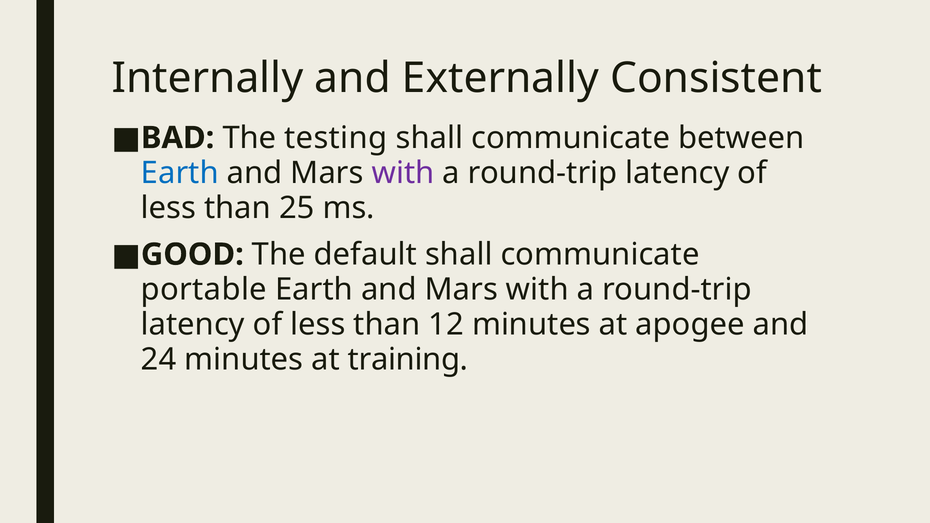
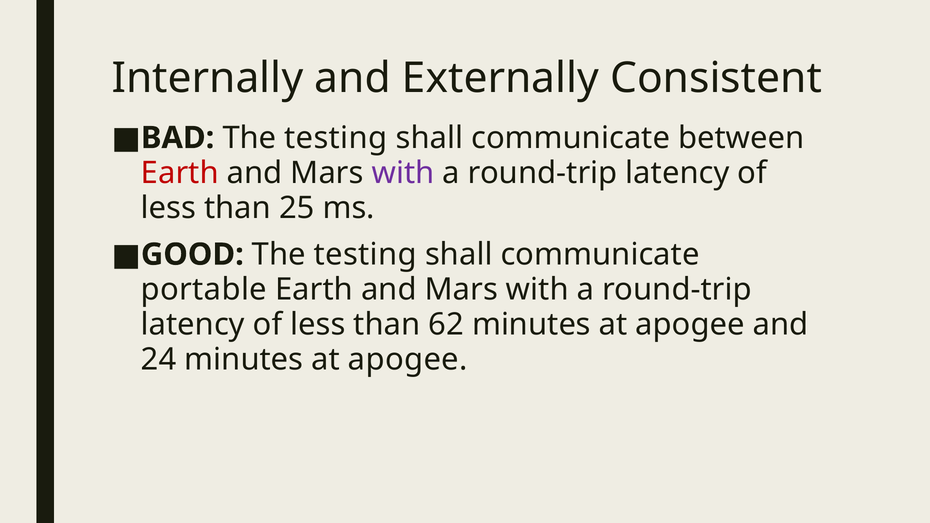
Earth at (180, 173) colour: blue -> red
GOOD The default: default -> testing
12: 12 -> 62
24 minutes at training: training -> apogee
